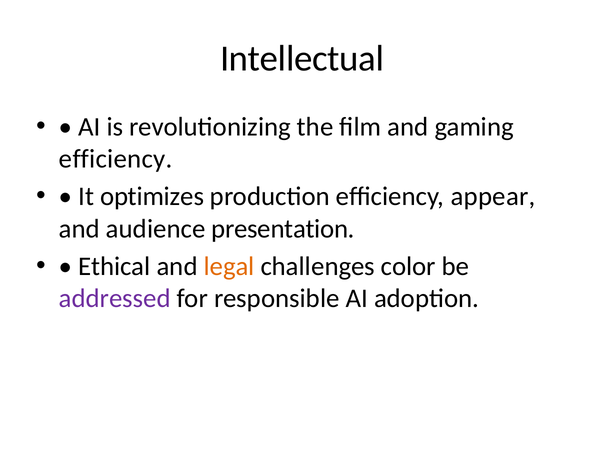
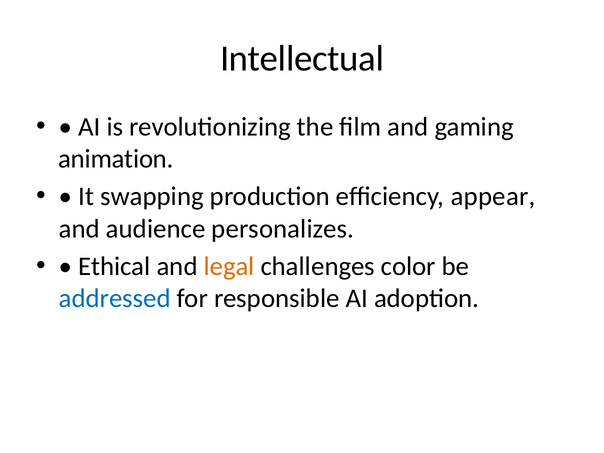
efficiency at (116, 159): efficiency -> animation
optimizes: optimizes -> swapping
presentation: presentation -> personalizes
addressed colour: purple -> blue
